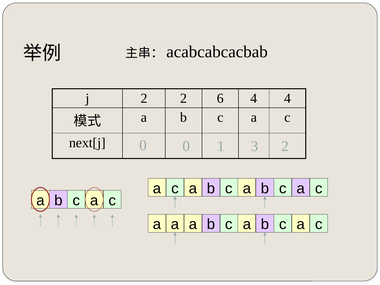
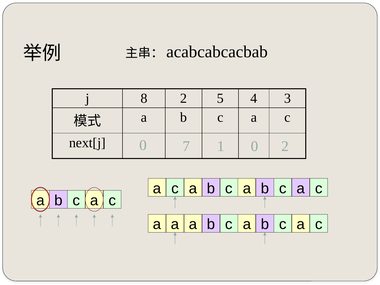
j 2: 2 -> 8
6: 6 -> 5
4 4: 4 -> 3
next[j 0: 0 -> 7
1 3: 3 -> 0
